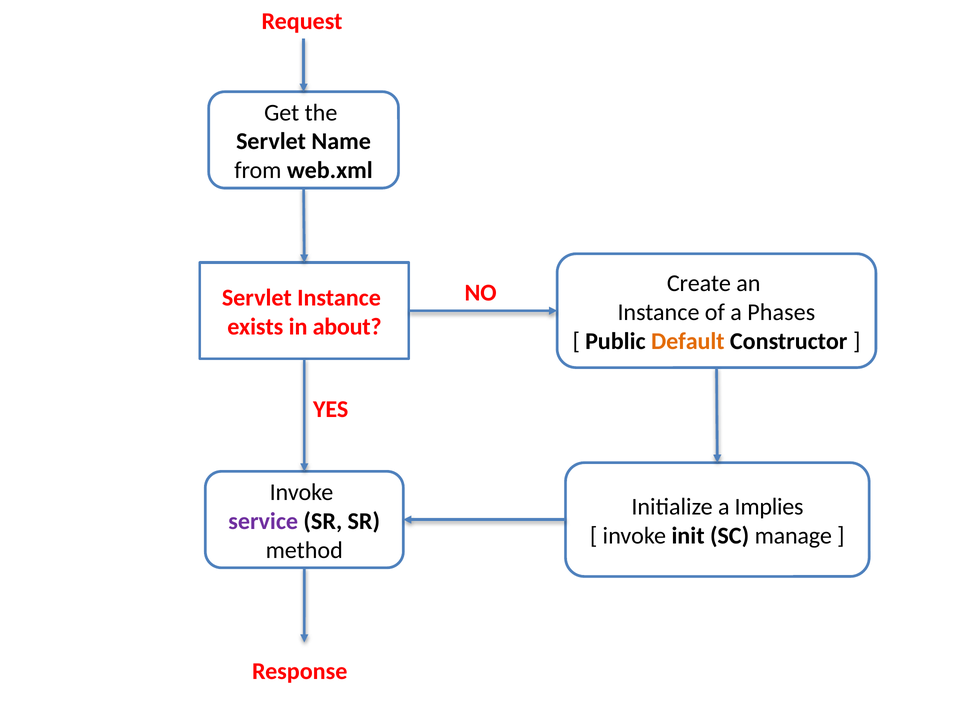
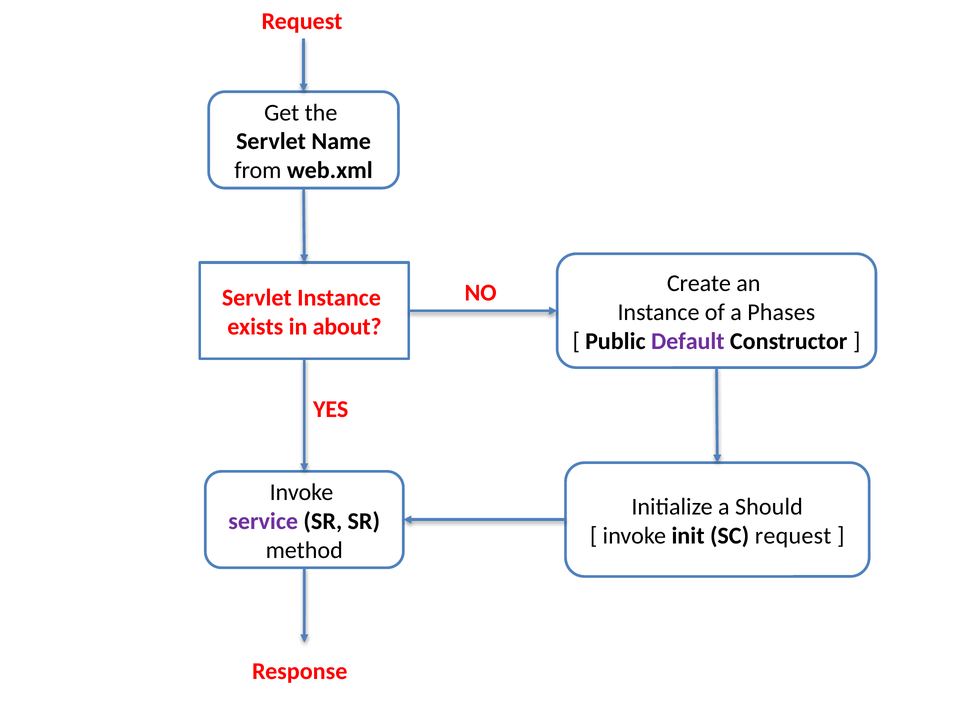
Default colour: orange -> purple
Implies: Implies -> Should
SC manage: manage -> request
